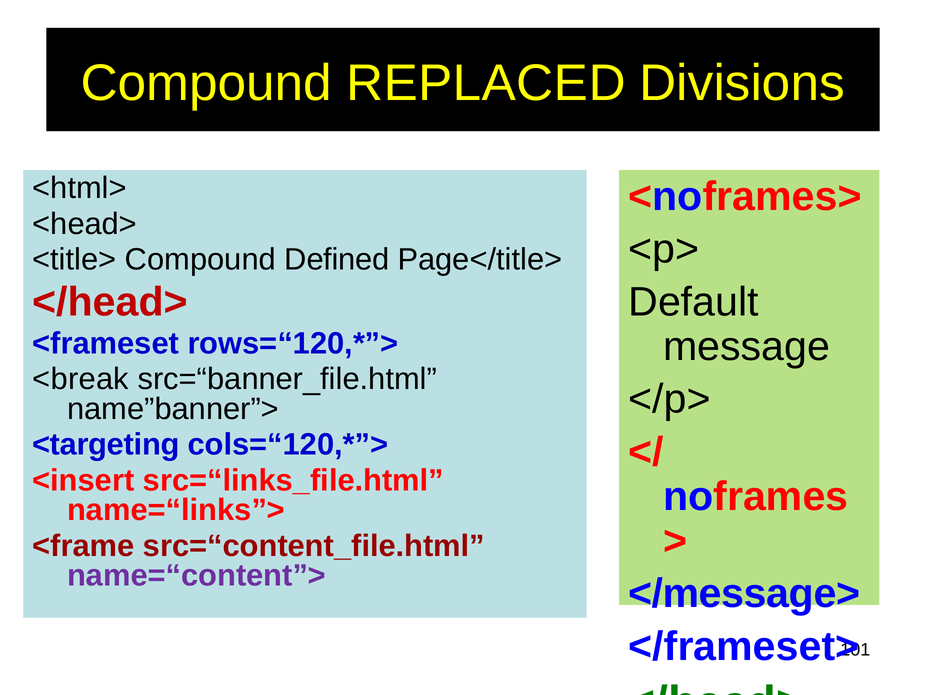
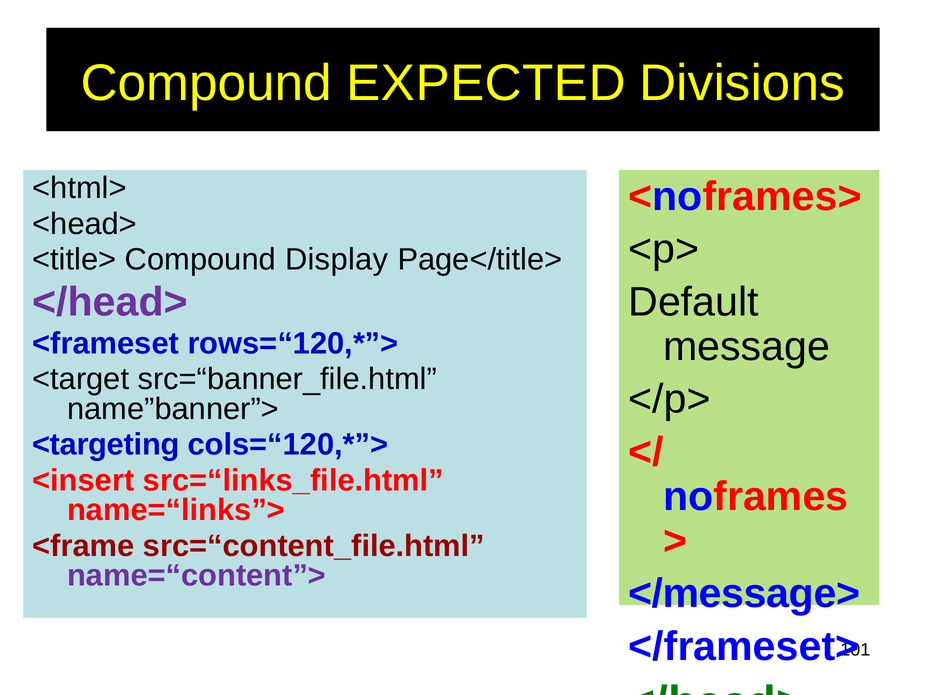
REPLACED: REPLACED -> EXPECTED
Defined: Defined -> Display
</head> at (110, 302) colour: red -> purple
<break: <break -> <target
